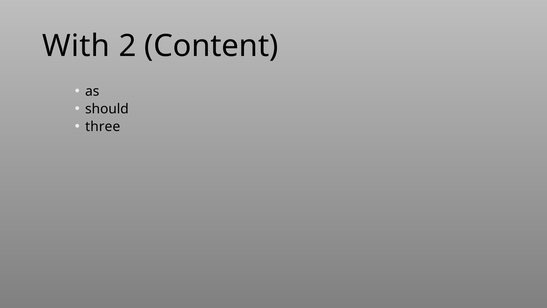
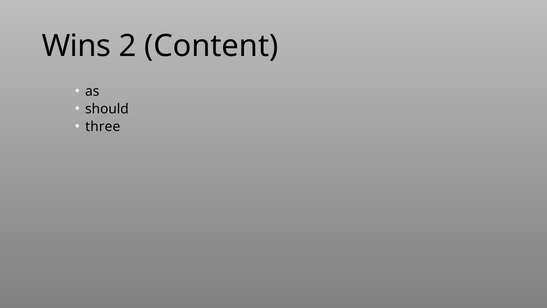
With: With -> Wins
